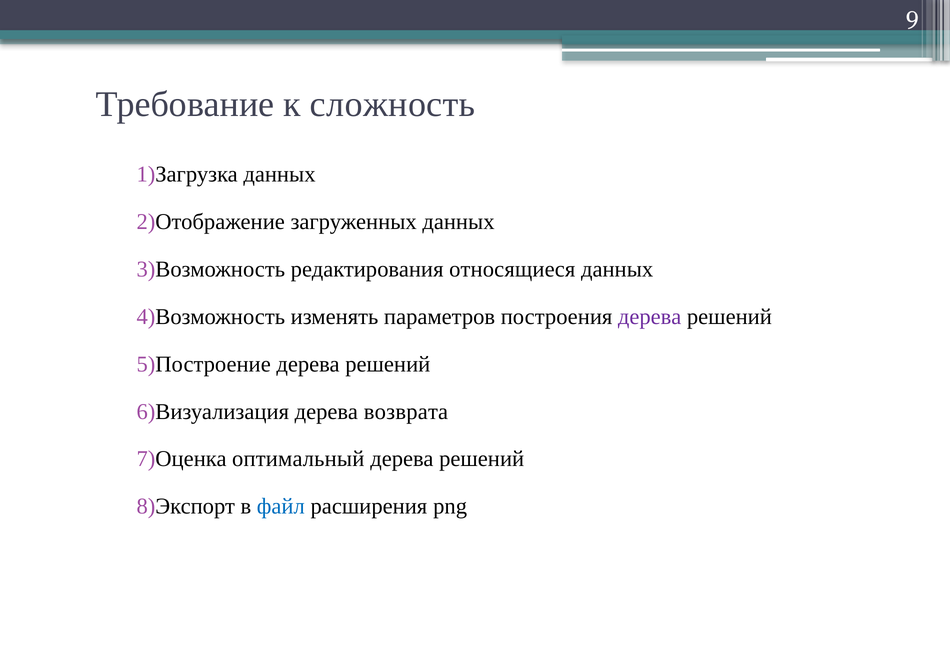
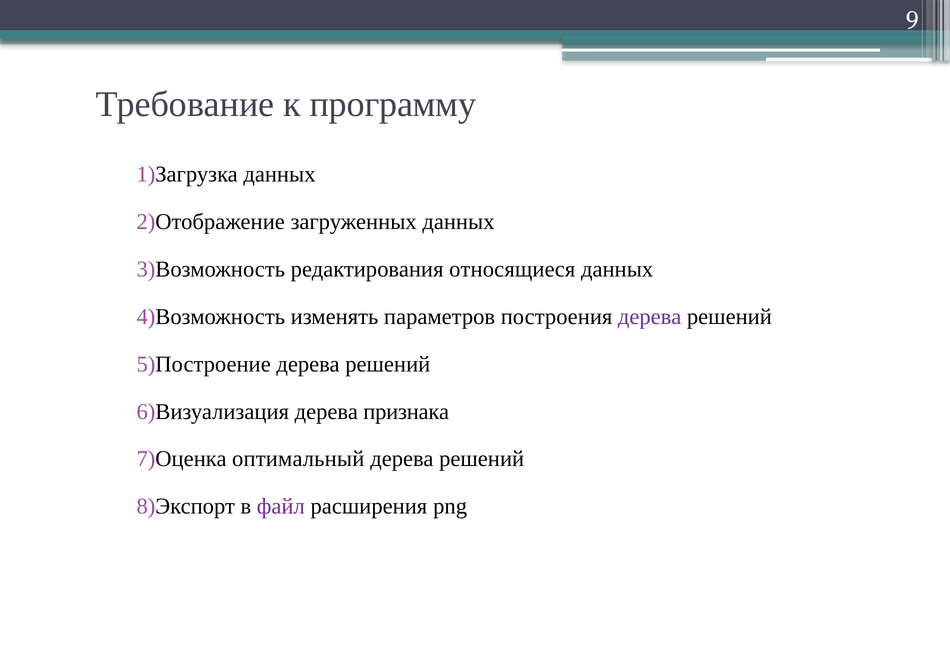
сложность: сложность -> программу
возврата: возврата -> признака
файл colour: blue -> purple
